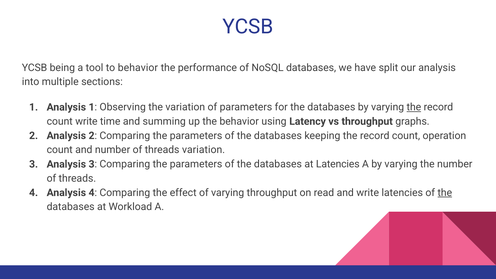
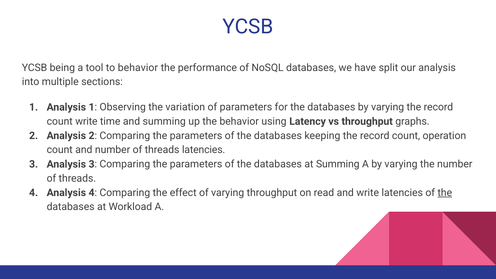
the at (414, 107) underline: present -> none
threads variation: variation -> latencies
at Latencies: Latencies -> Summing
